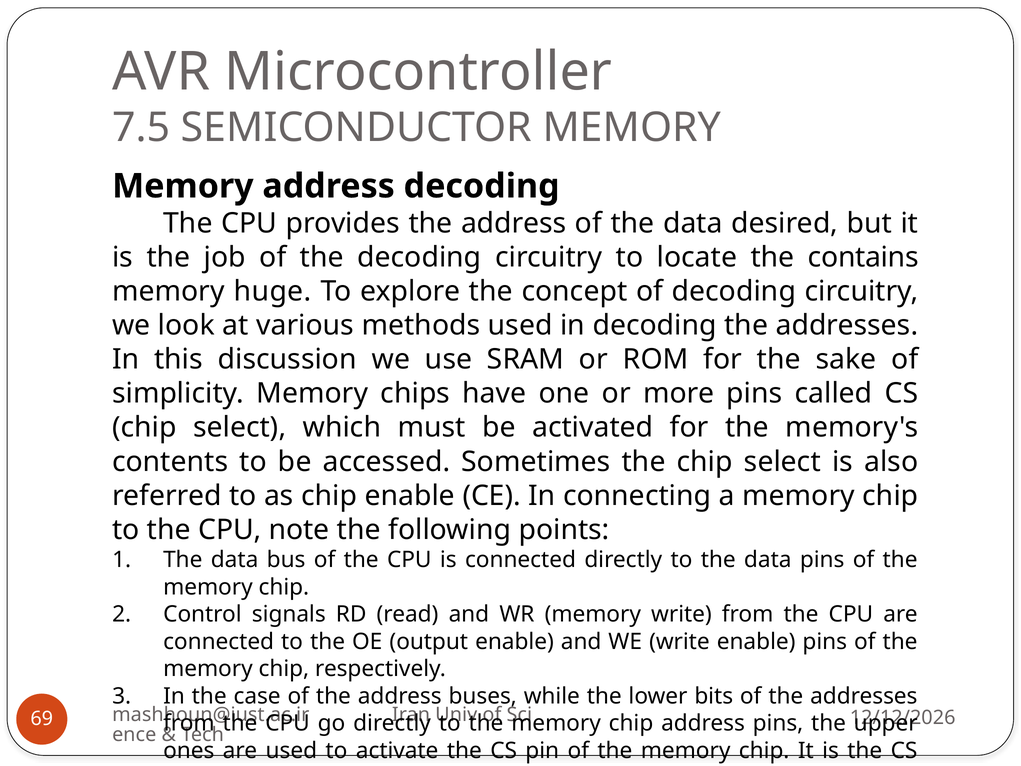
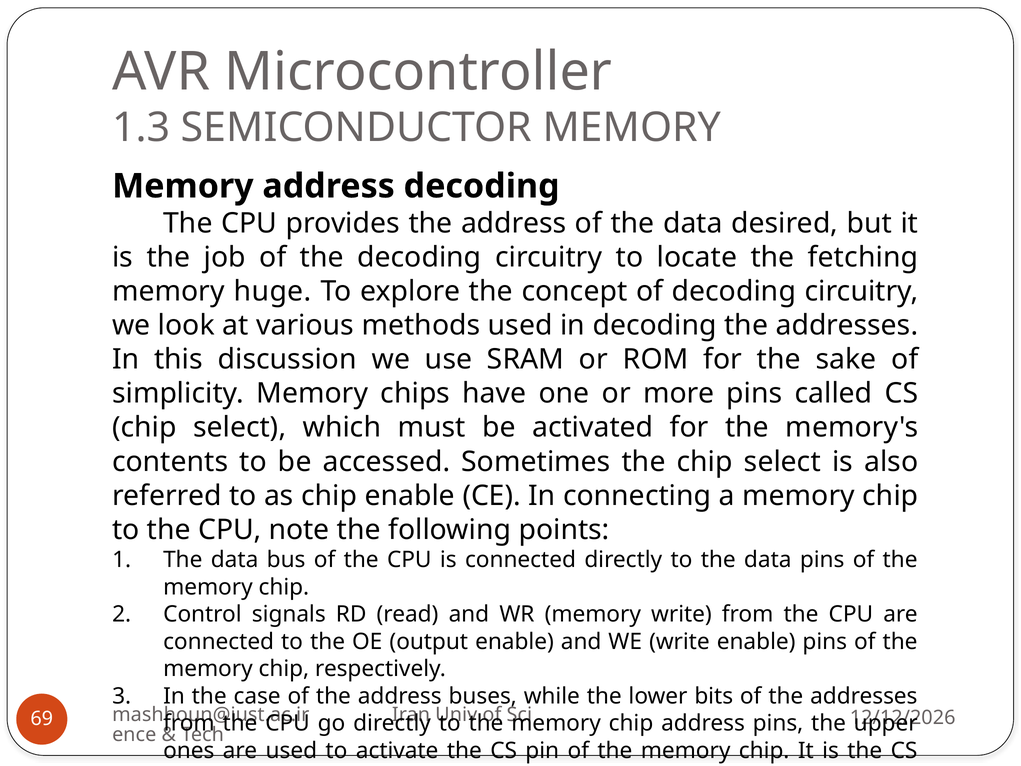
7.5: 7.5 -> 1.3
contains: contains -> fetching
